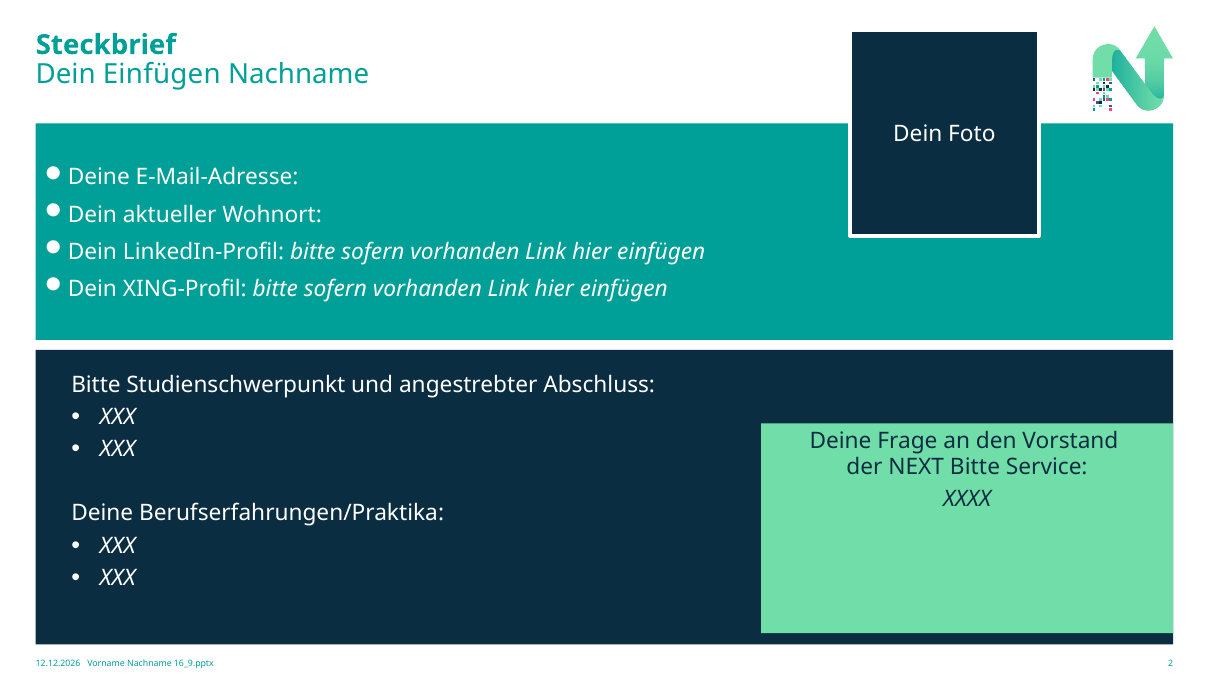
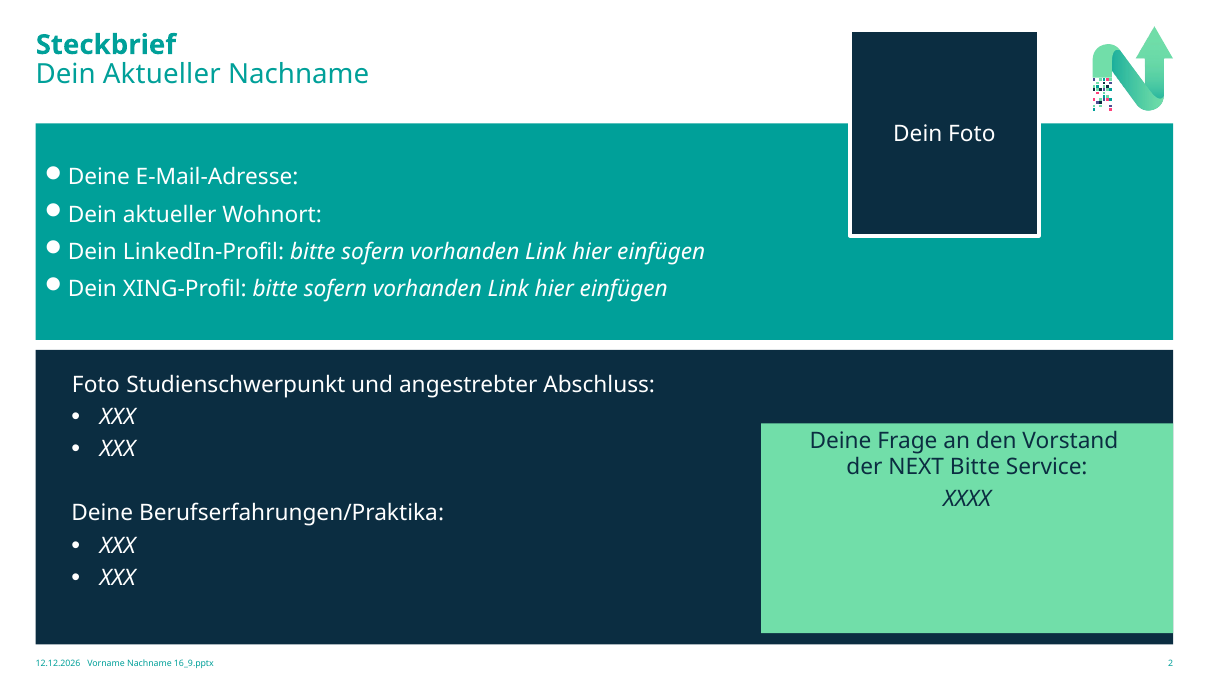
Einfügen at (162, 75): Einfügen -> Aktueller
Bitte at (96, 385): Bitte -> Foto
